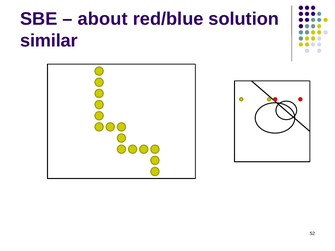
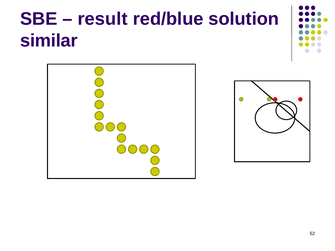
about: about -> result
